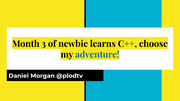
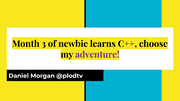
adventure colour: blue -> purple
